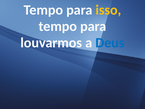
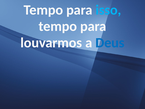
isso colour: yellow -> light blue
